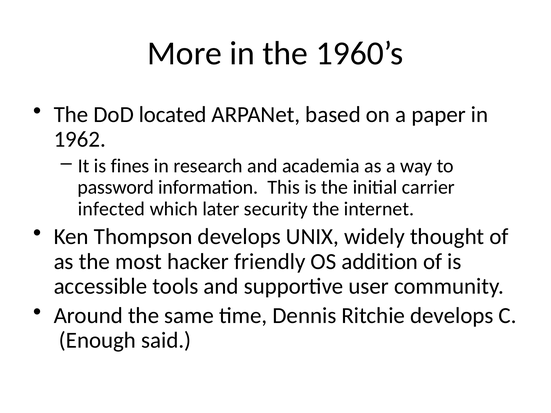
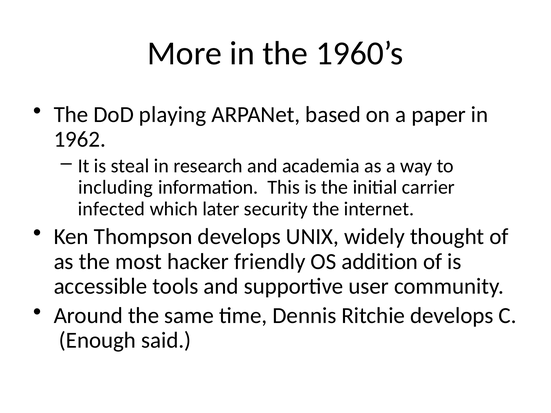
located: located -> playing
fines: fines -> steal
password: password -> including
